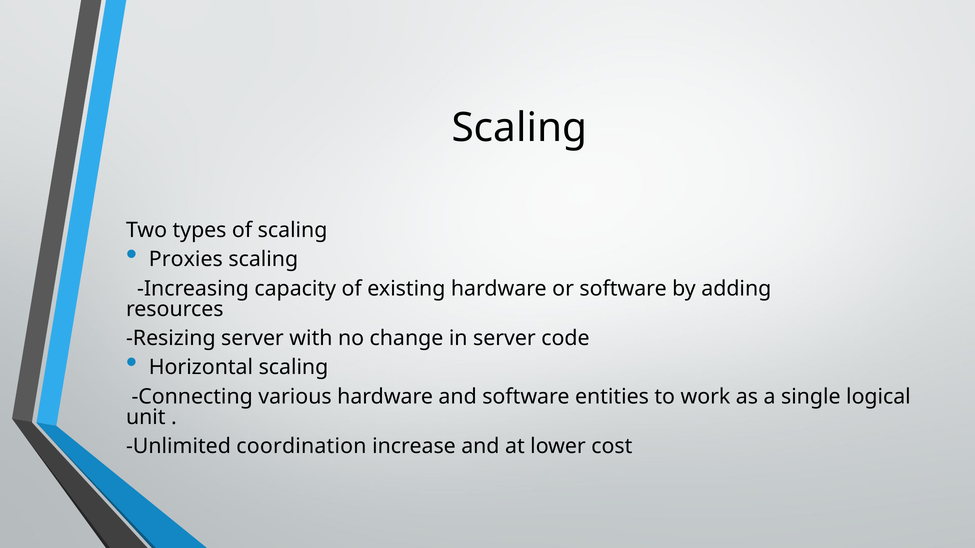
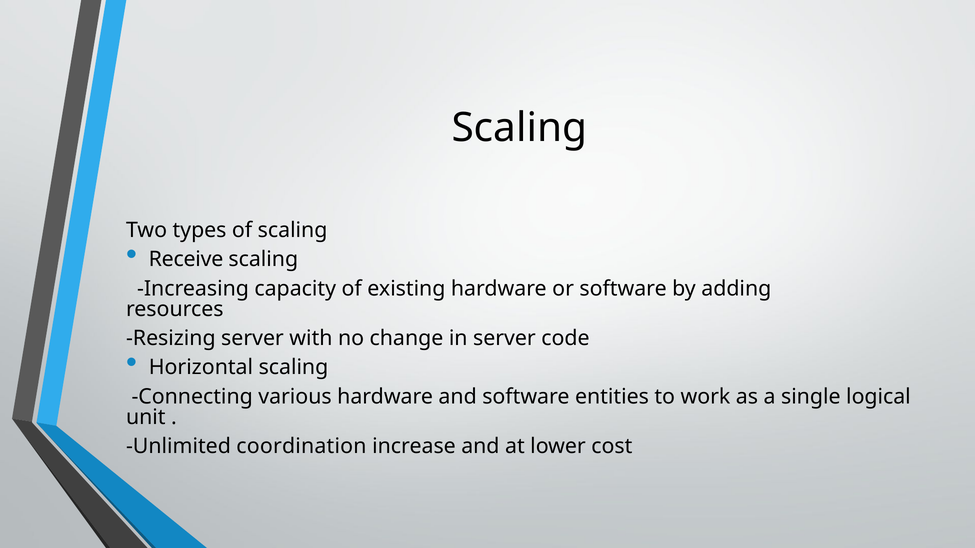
Proxies: Proxies -> Receive
